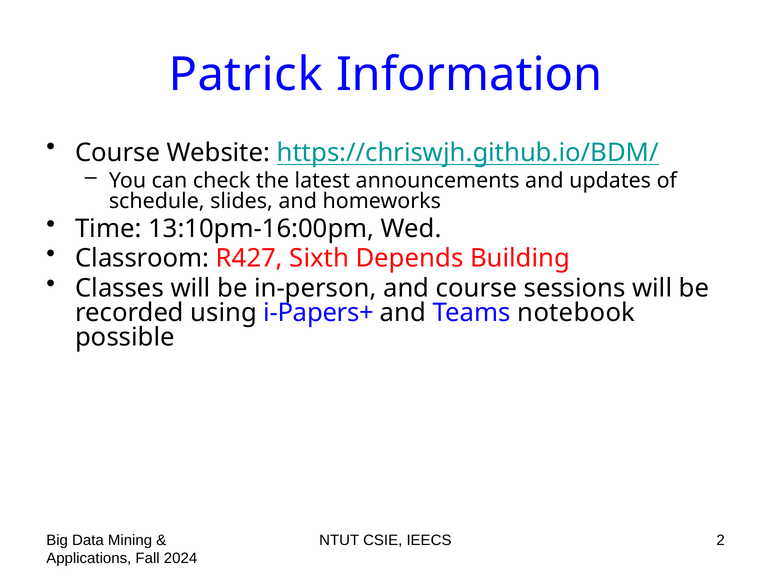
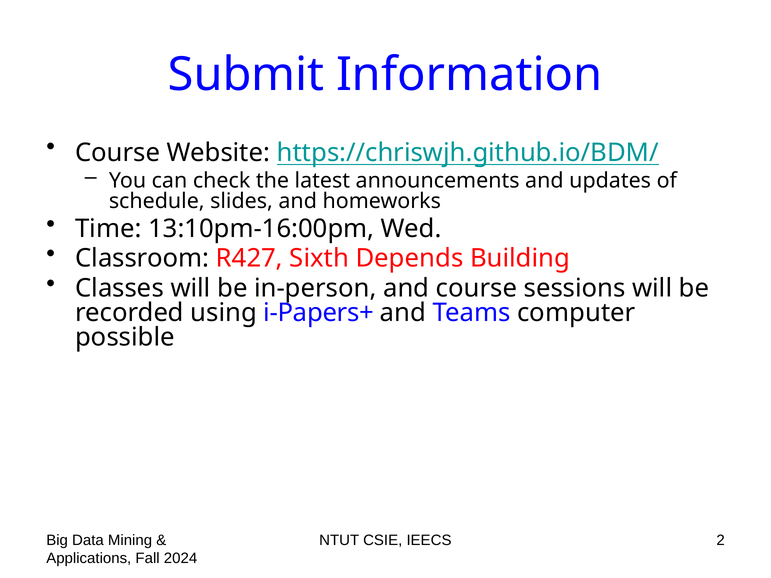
Patrick: Patrick -> Submit
notebook: notebook -> computer
